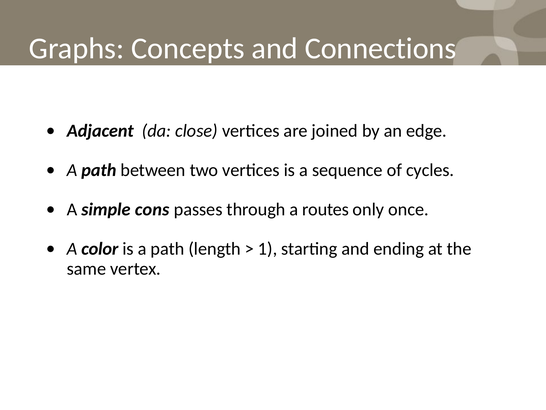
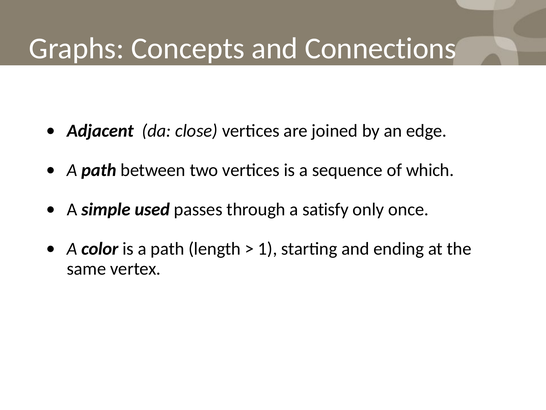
cycles: cycles -> which
cons: cons -> used
routes: routes -> satisfy
